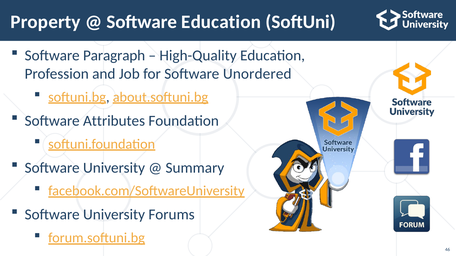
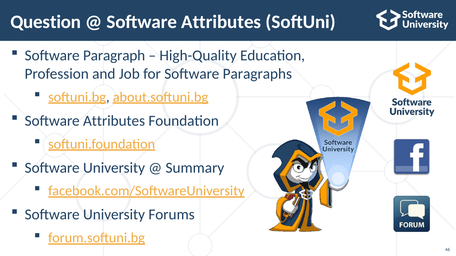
Property: Property -> Question
Education at (221, 22): Education -> Attributes
Unordered: Unordered -> Paragraphs
